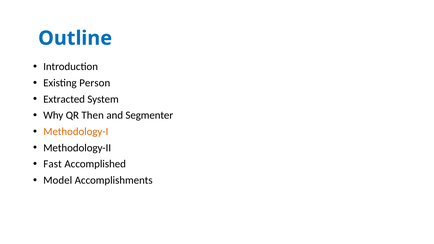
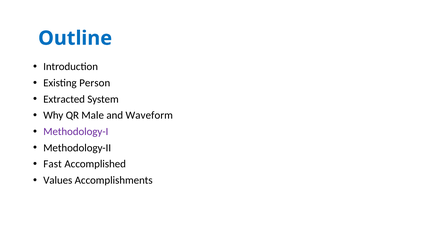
Then: Then -> Male
Segmenter: Segmenter -> Waveform
Methodology-I colour: orange -> purple
Model: Model -> Values
